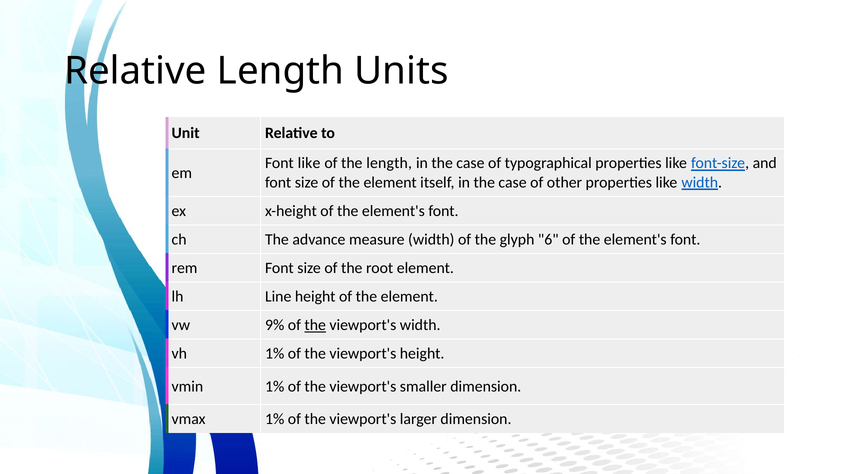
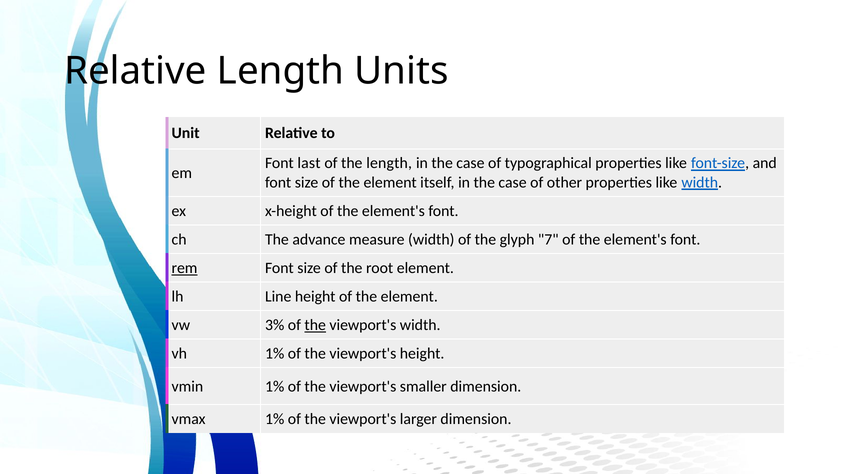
Font like: like -> last
6: 6 -> 7
rem underline: none -> present
9%: 9% -> 3%
